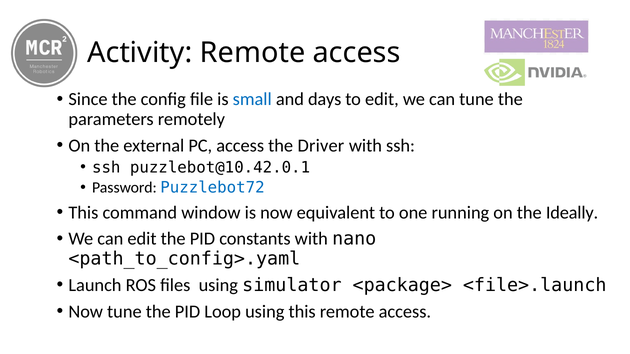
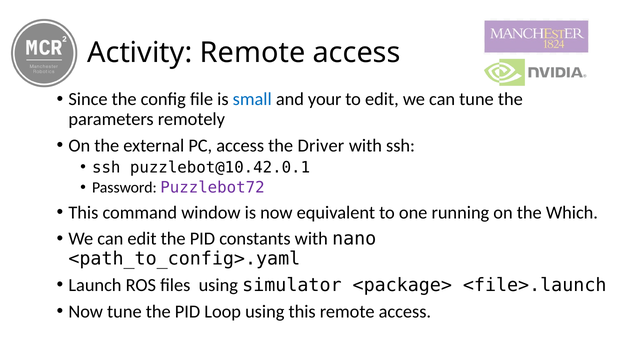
days: days -> your
Puzzlebot72 colour: blue -> purple
Ideally: Ideally -> Which
